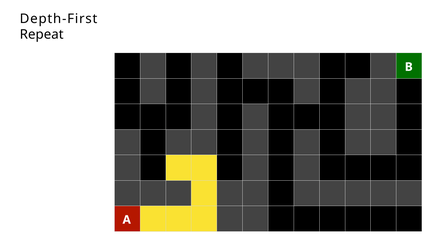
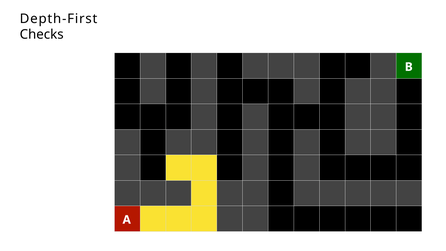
Repeat: Repeat -> Checks
